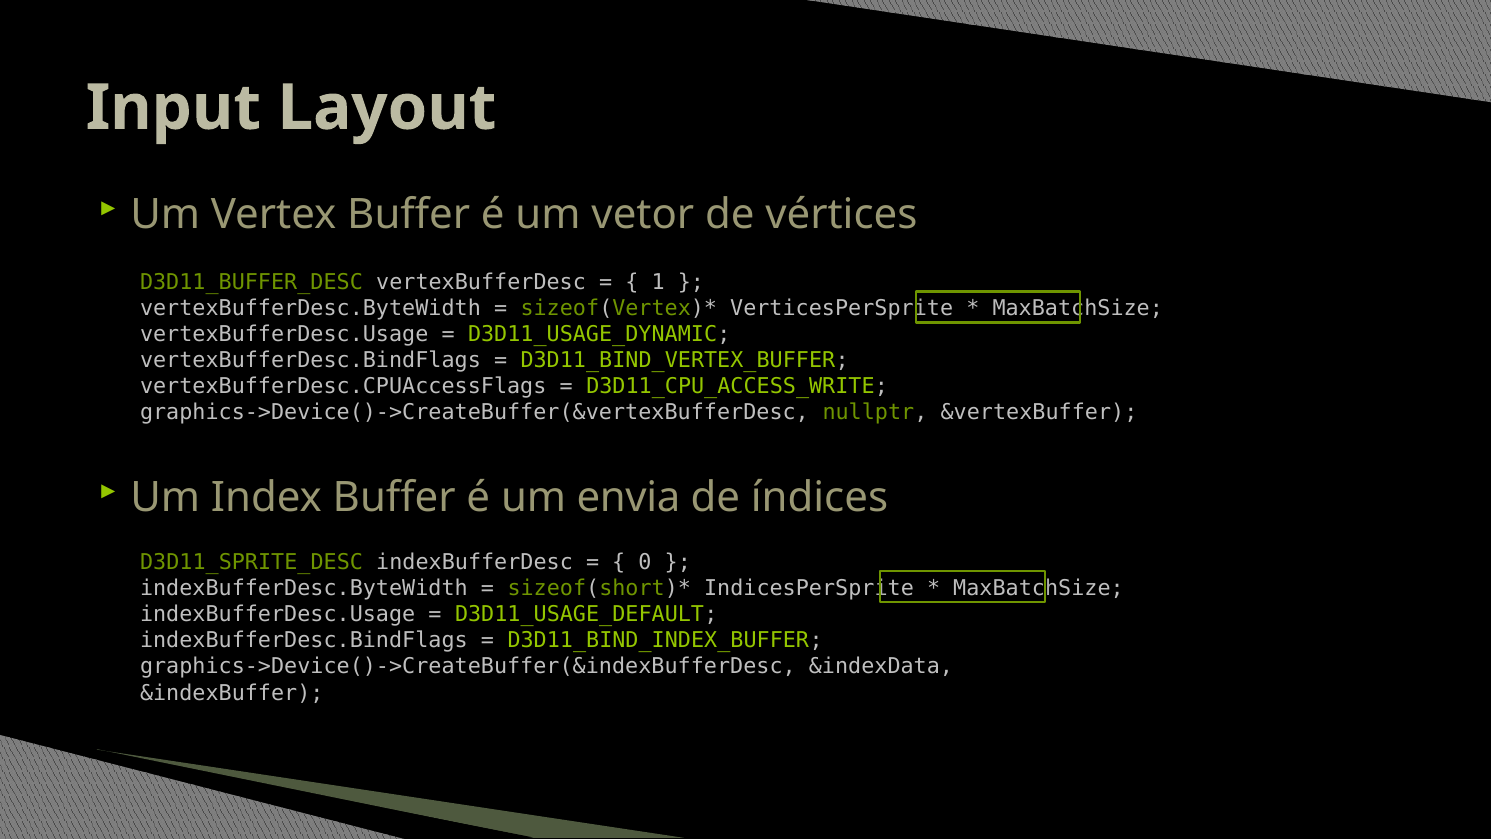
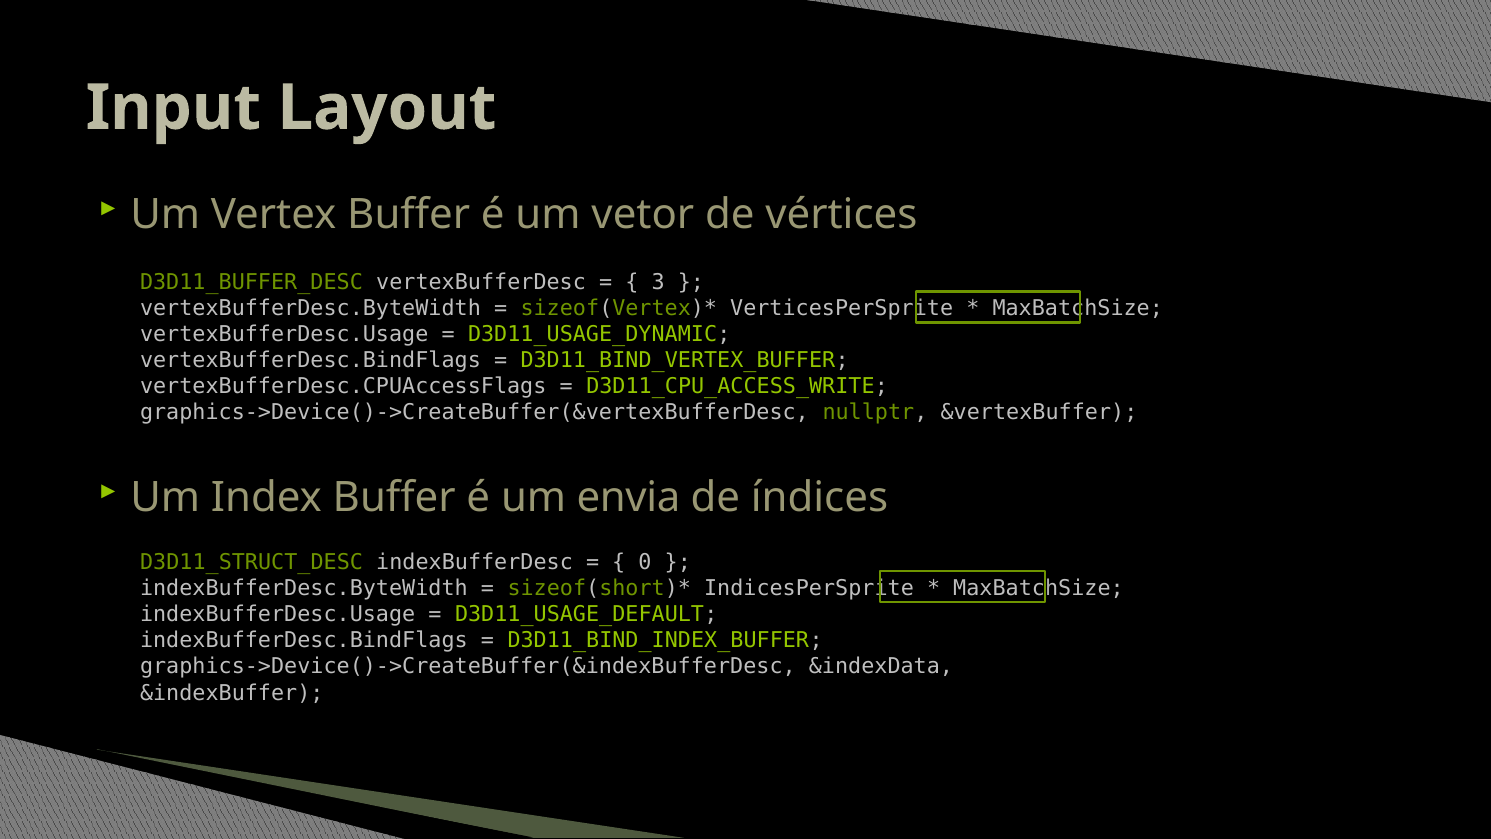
1: 1 -> 3
D3D11_SPRITE_DESC: D3D11_SPRITE_DESC -> D3D11_STRUCT_DESC
